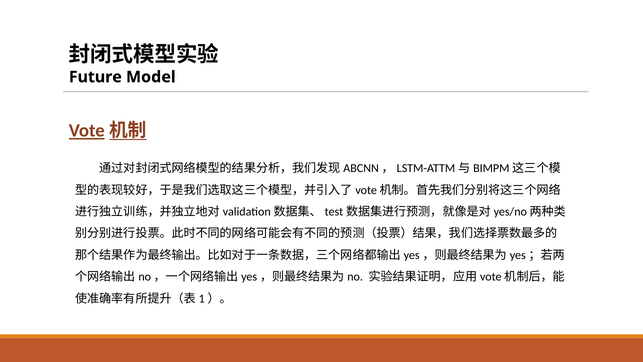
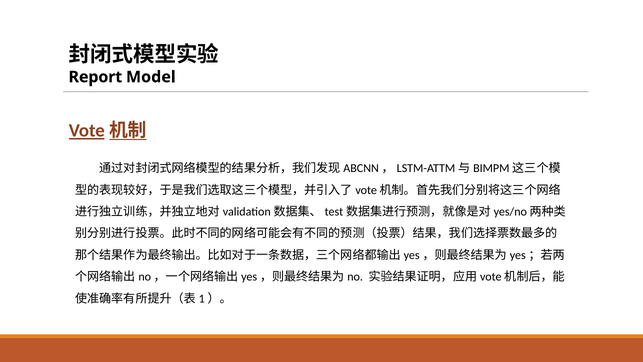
Future: Future -> Report
